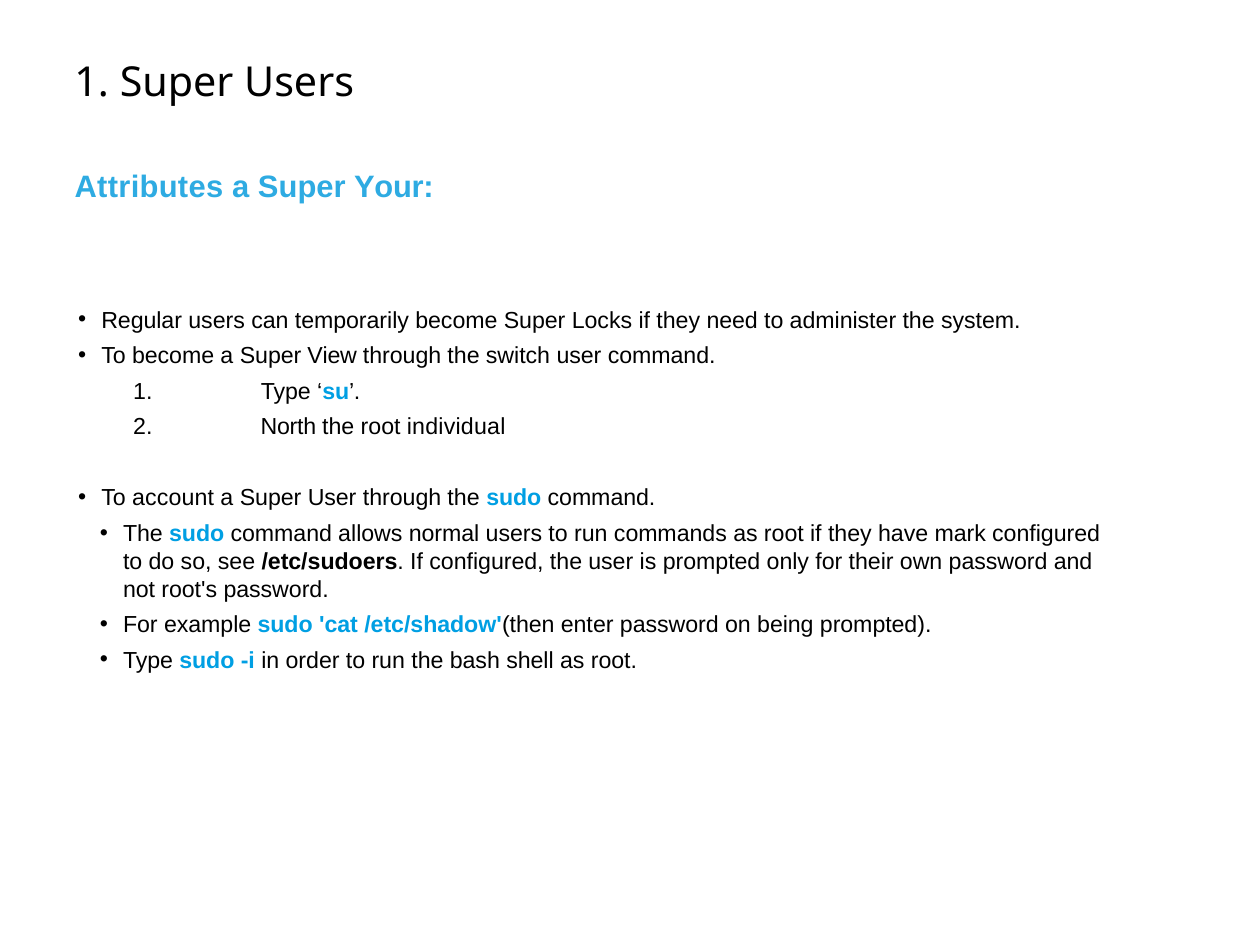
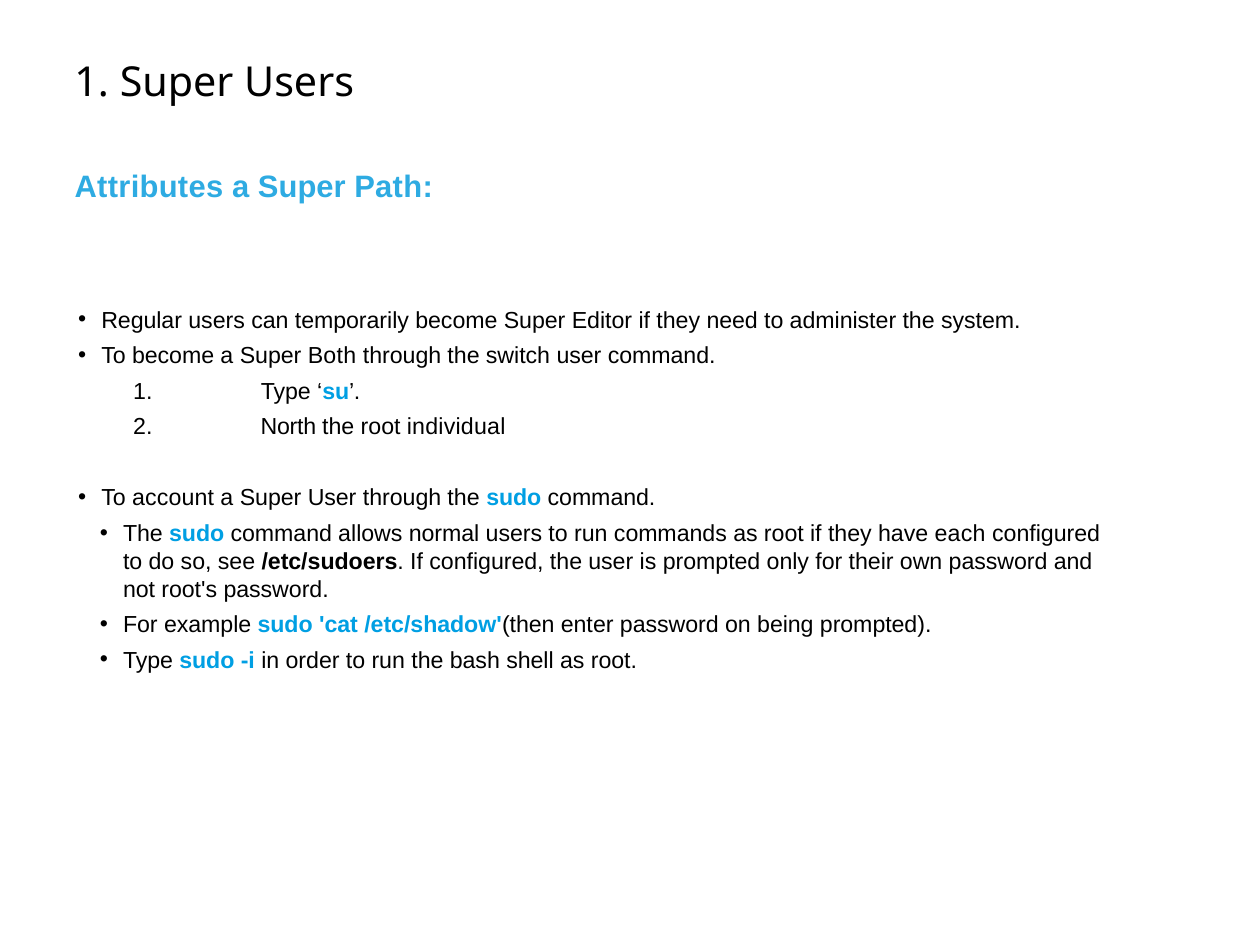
Your: Your -> Path
Locks: Locks -> Editor
View: View -> Both
mark: mark -> each
